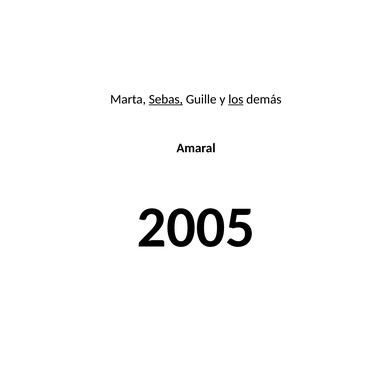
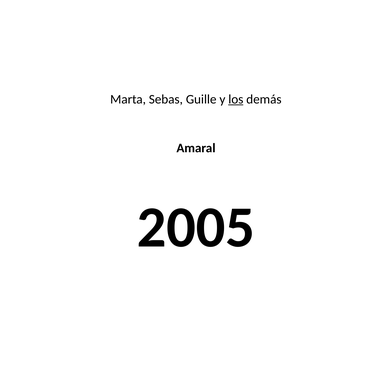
Sebas underline: present -> none
